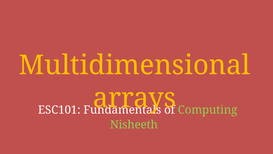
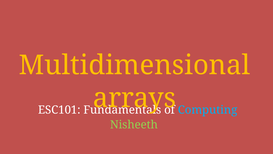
Computing colour: light green -> light blue
